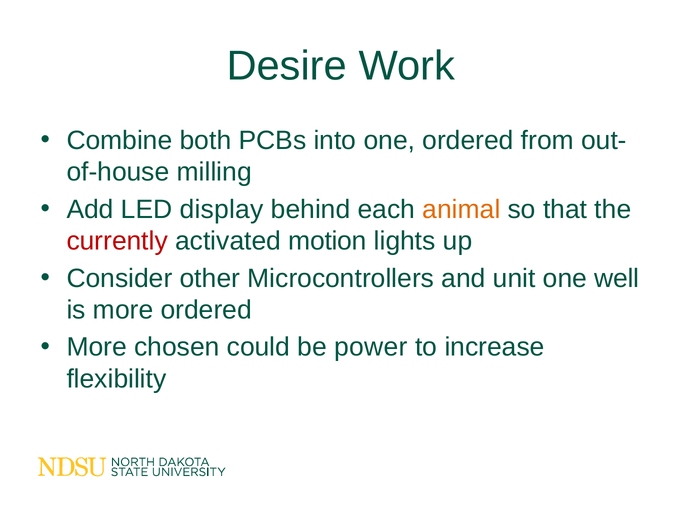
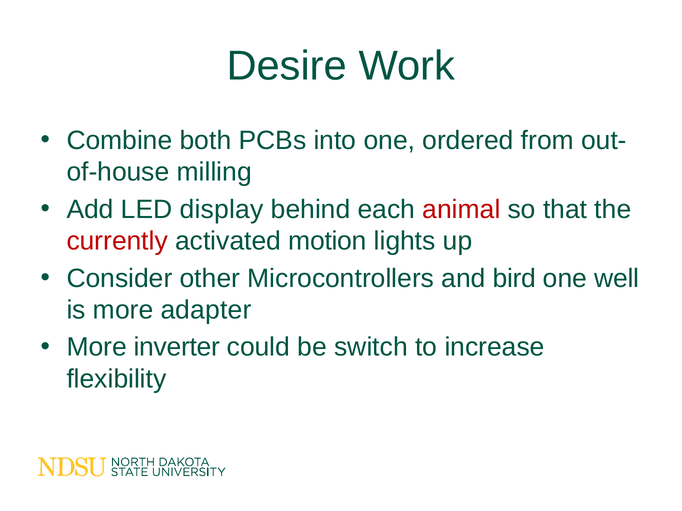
animal colour: orange -> red
unit: unit -> bird
more ordered: ordered -> adapter
chosen: chosen -> inverter
power: power -> switch
